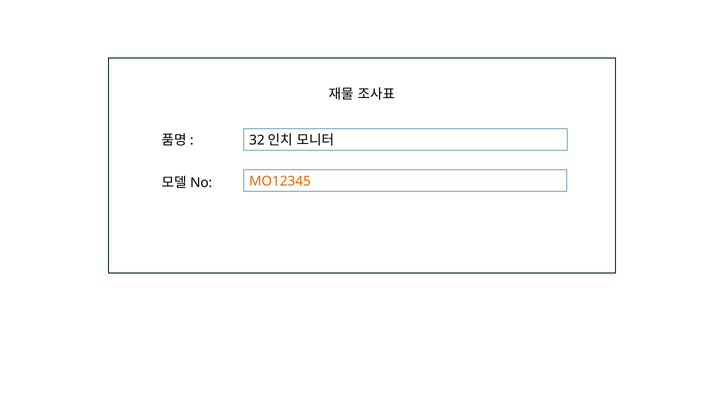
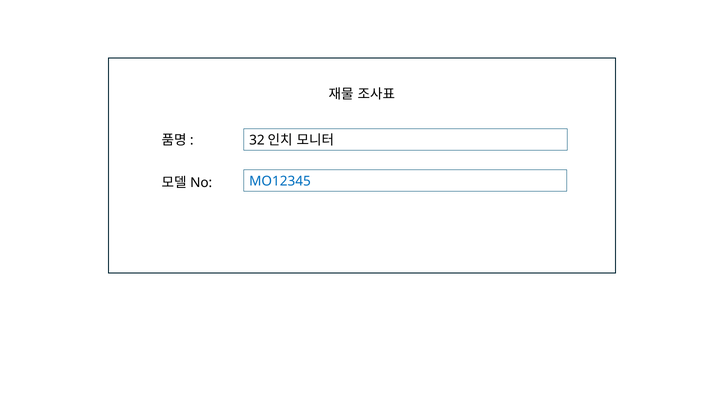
MO12345 colour: orange -> blue
